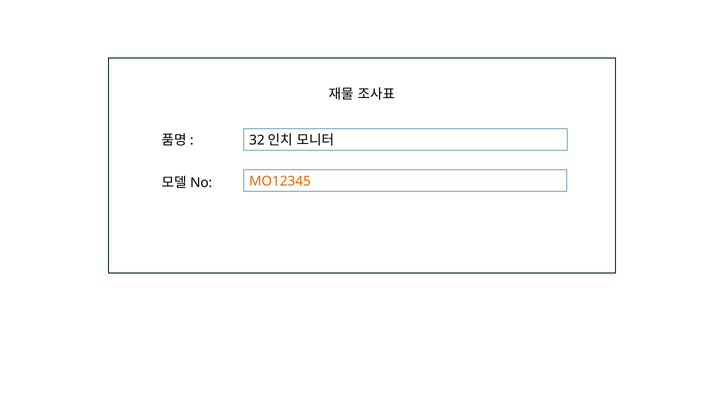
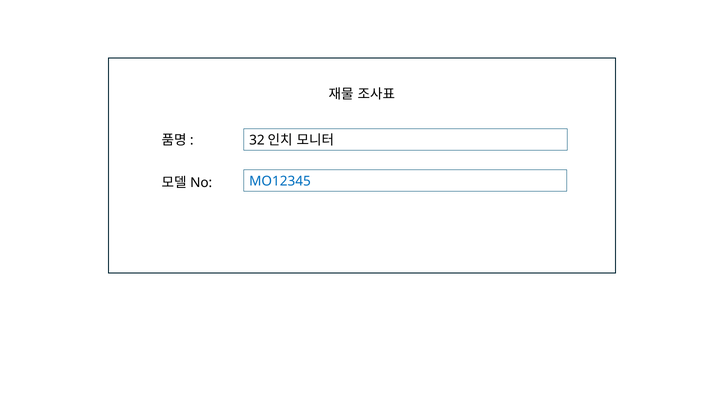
MO12345 colour: orange -> blue
